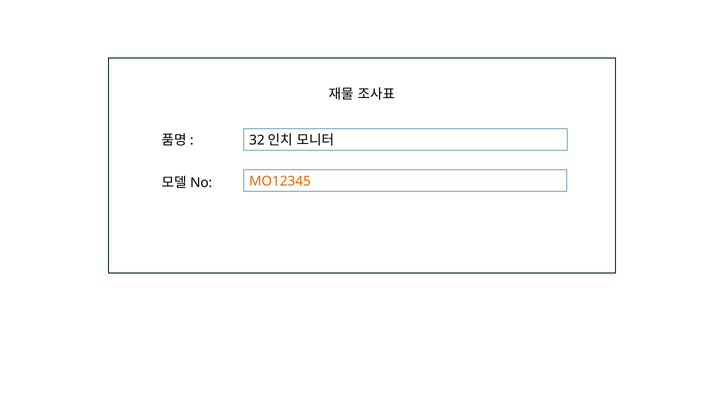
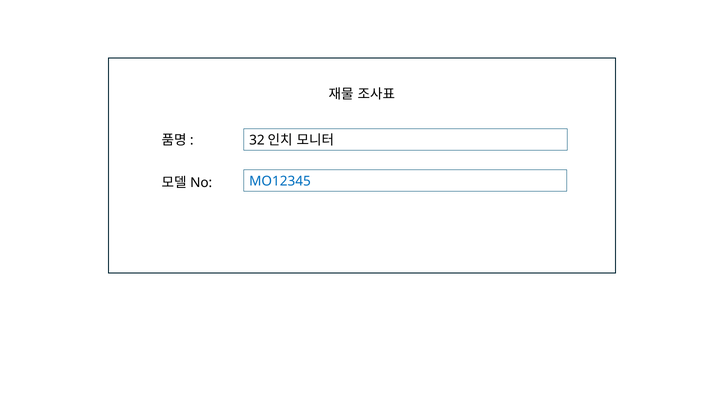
MO12345 colour: orange -> blue
